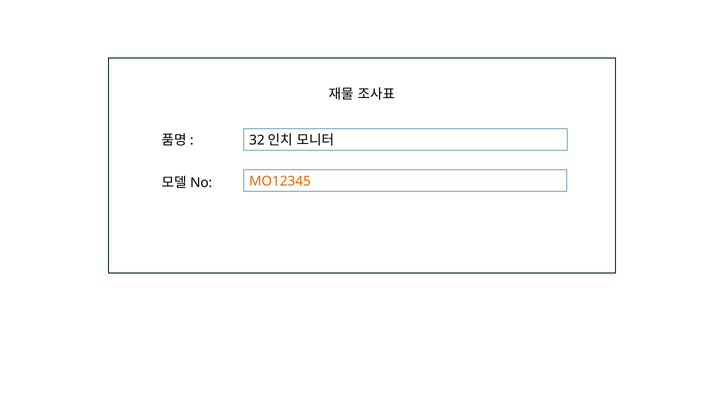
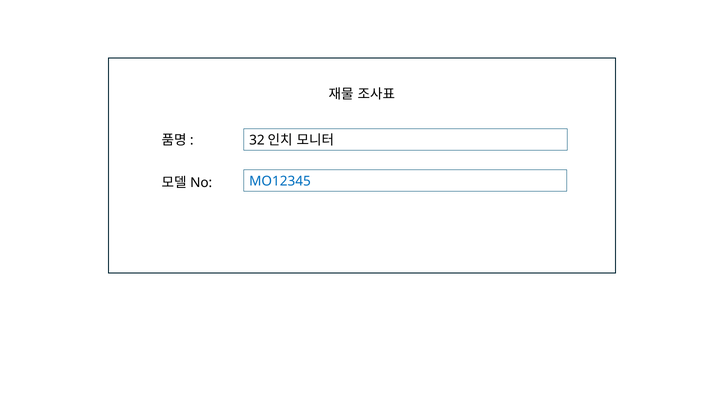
MO12345 colour: orange -> blue
